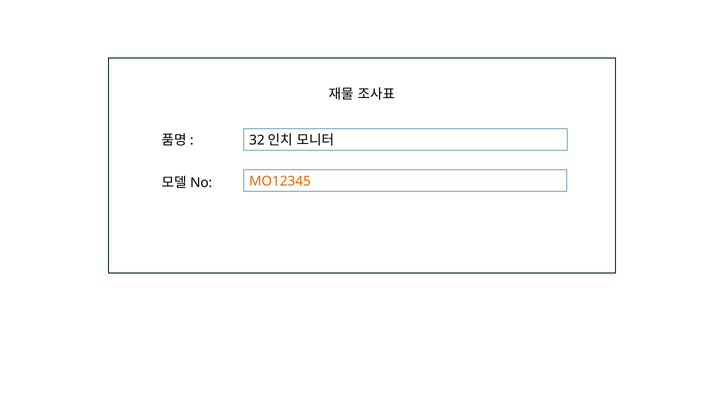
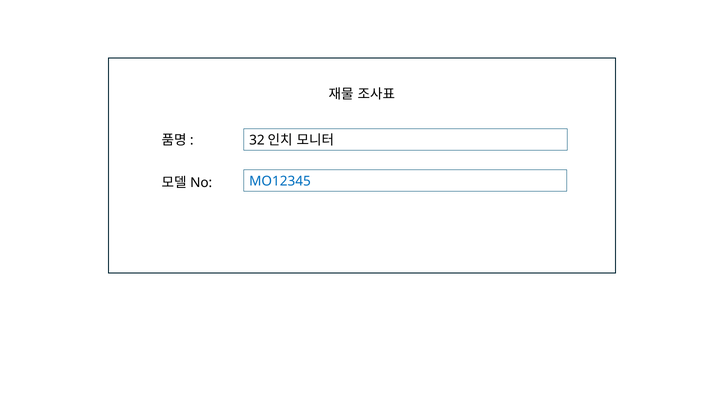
MO12345 colour: orange -> blue
